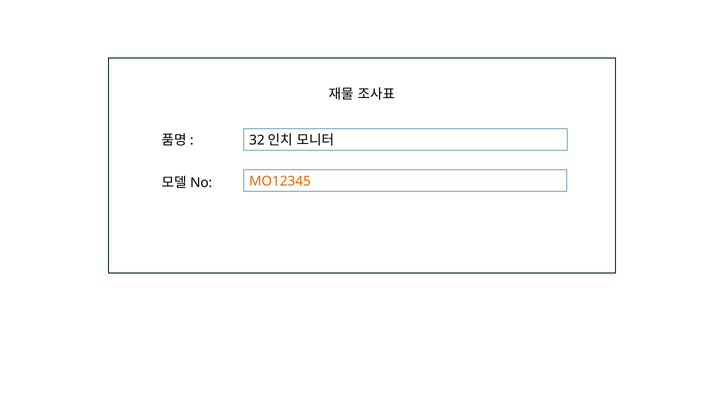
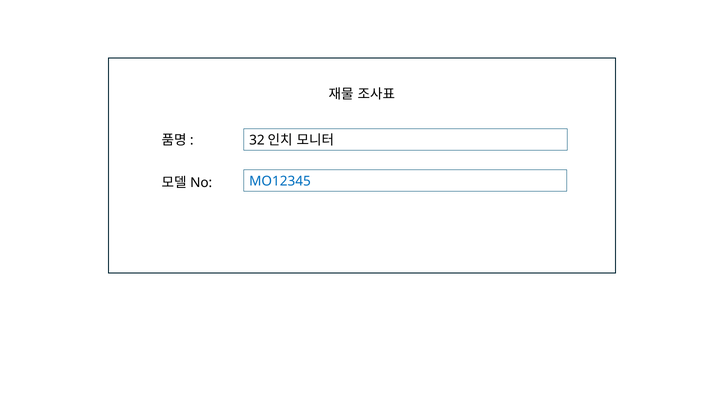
MO12345 colour: orange -> blue
